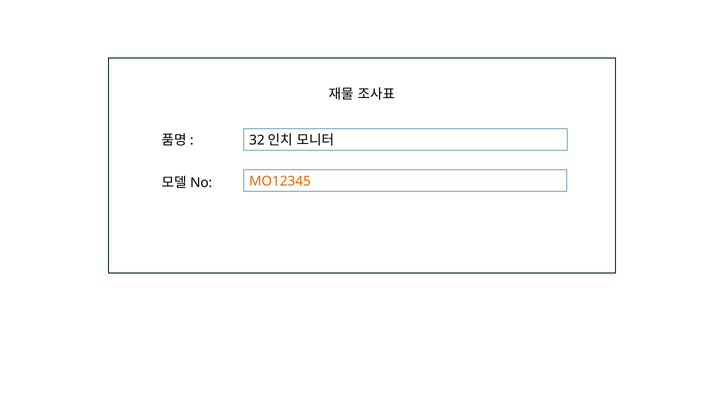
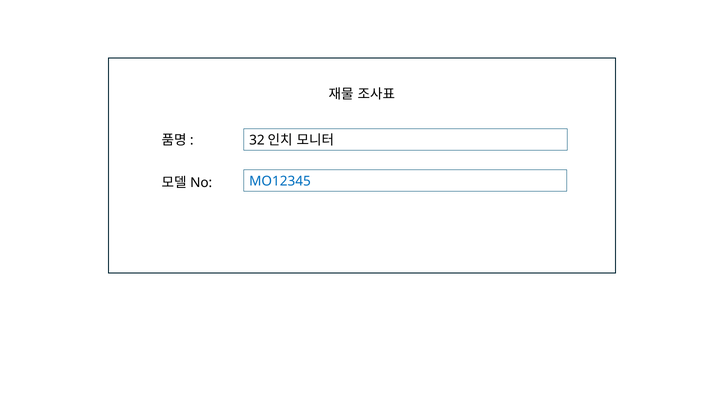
MO12345 colour: orange -> blue
